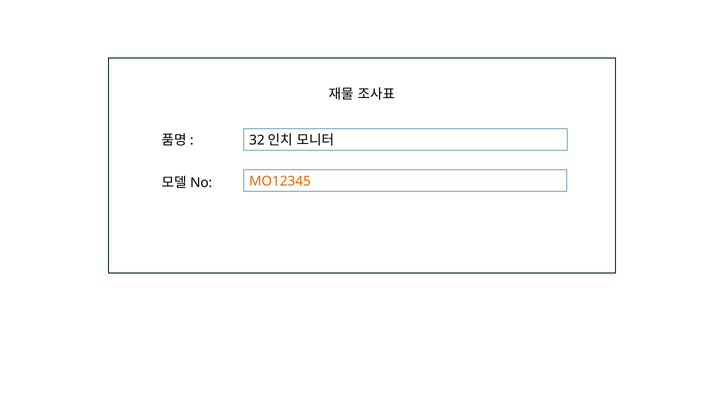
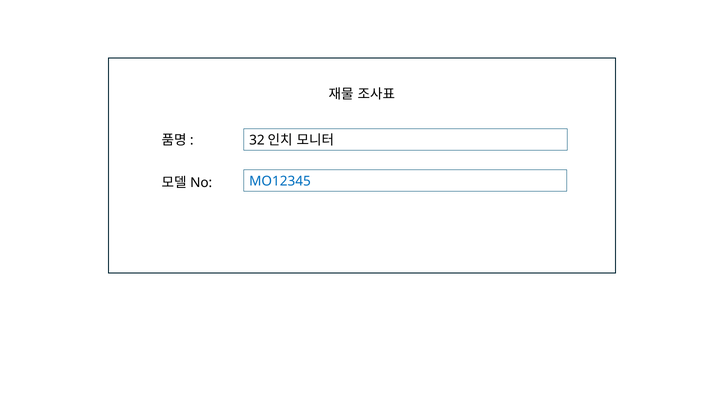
MO12345 colour: orange -> blue
